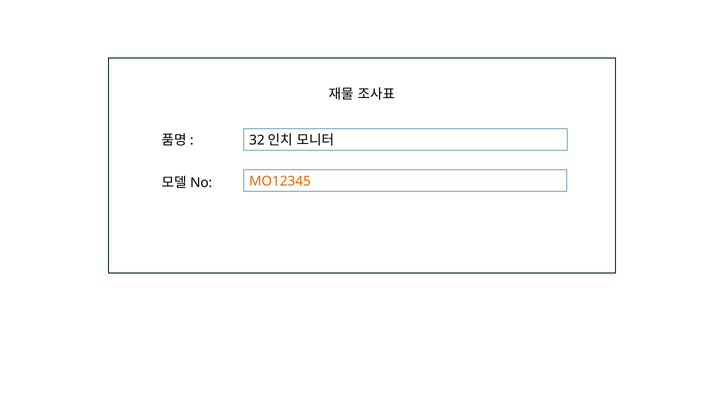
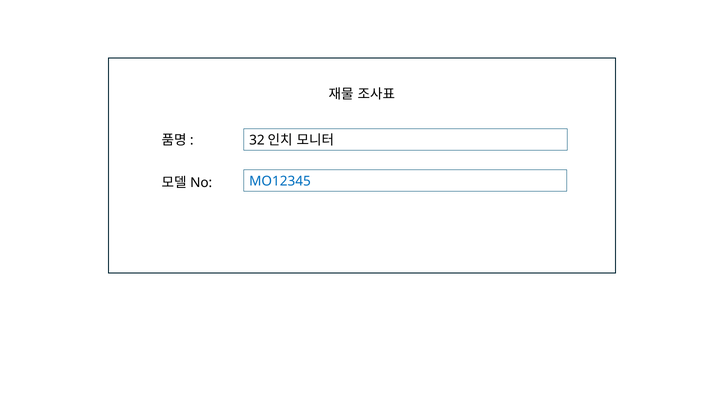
MO12345 colour: orange -> blue
